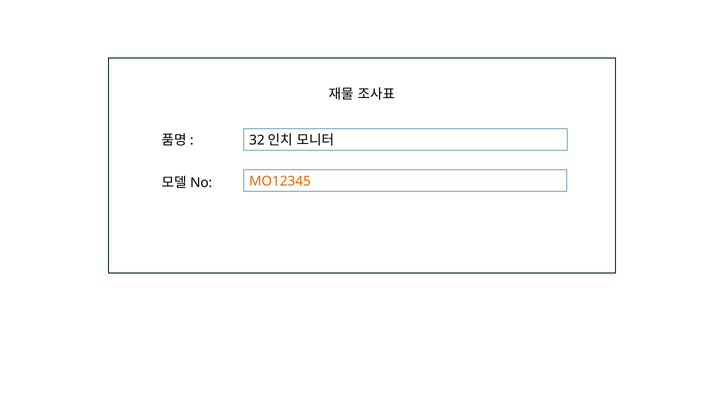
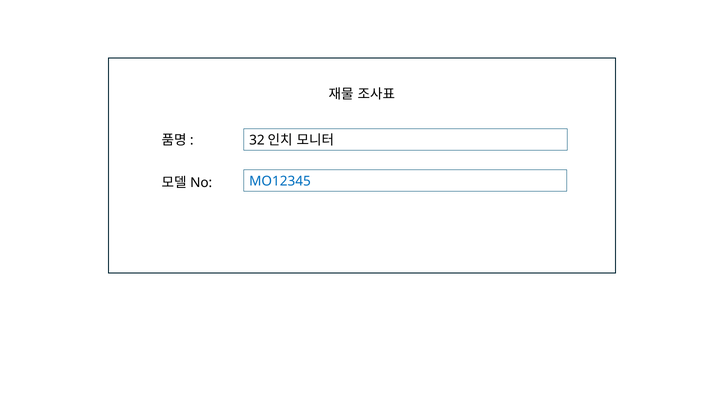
MO12345 colour: orange -> blue
